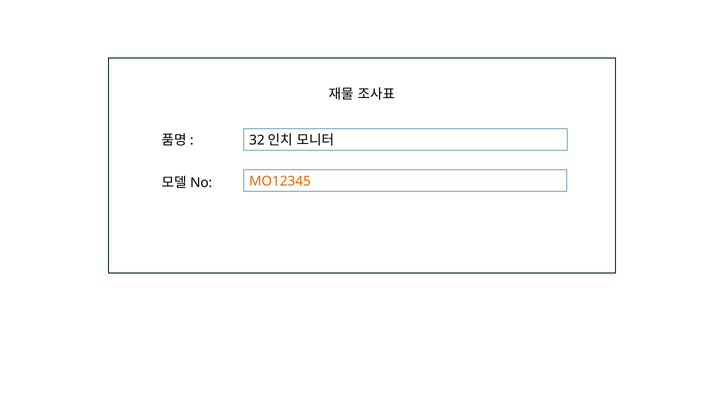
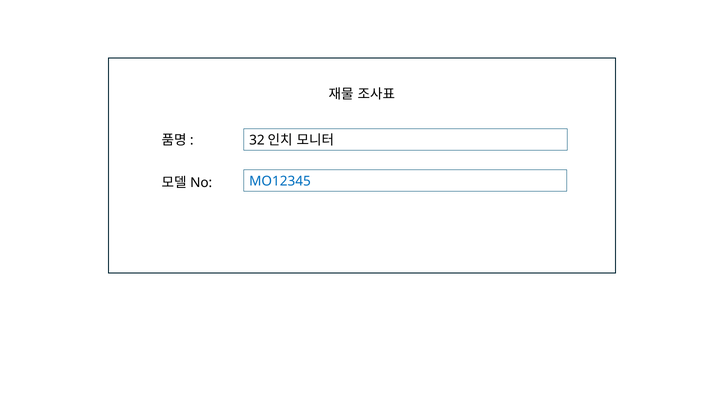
MO12345 colour: orange -> blue
